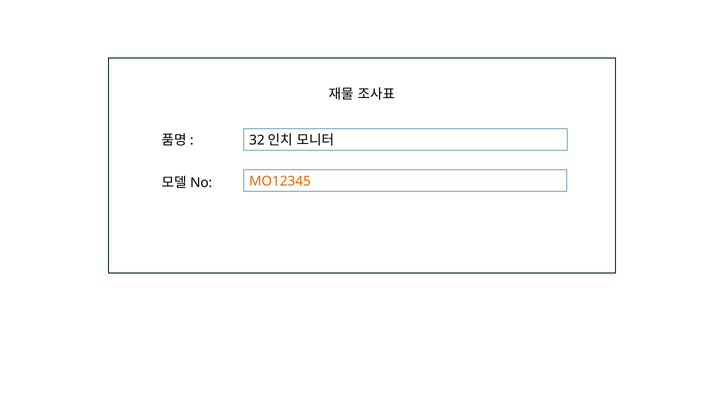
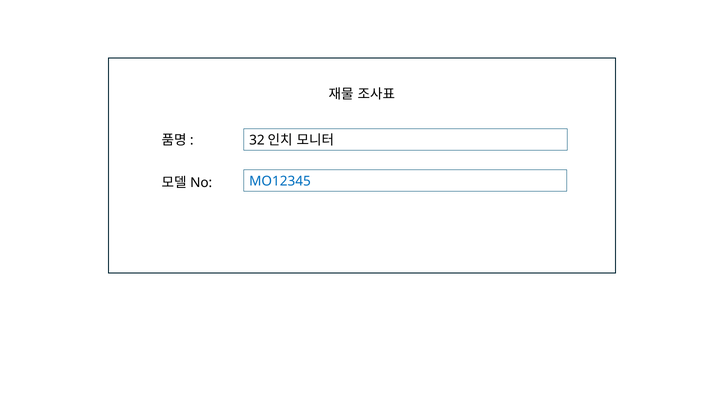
MO12345 colour: orange -> blue
